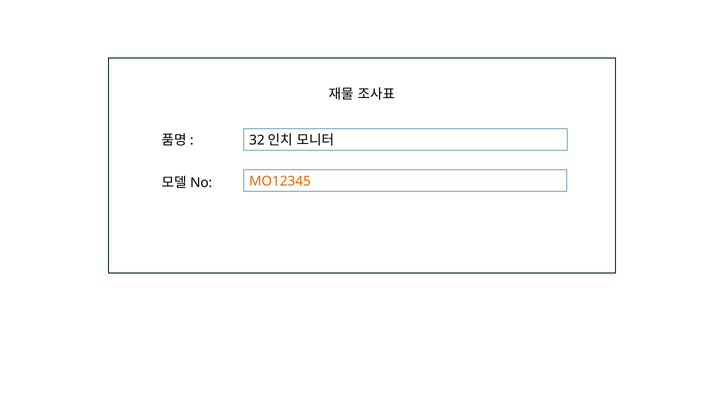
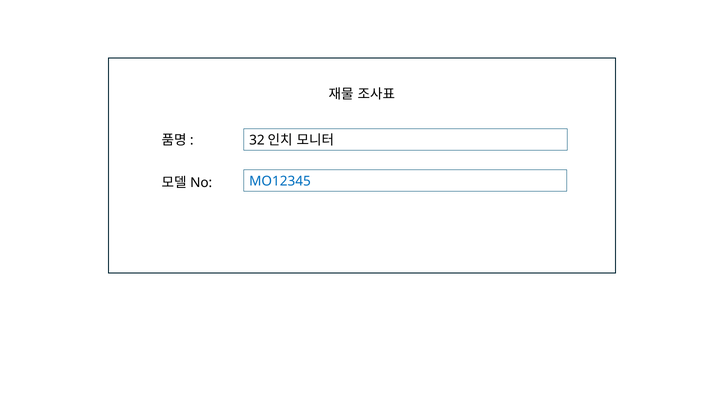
MO12345 colour: orange -> blue
